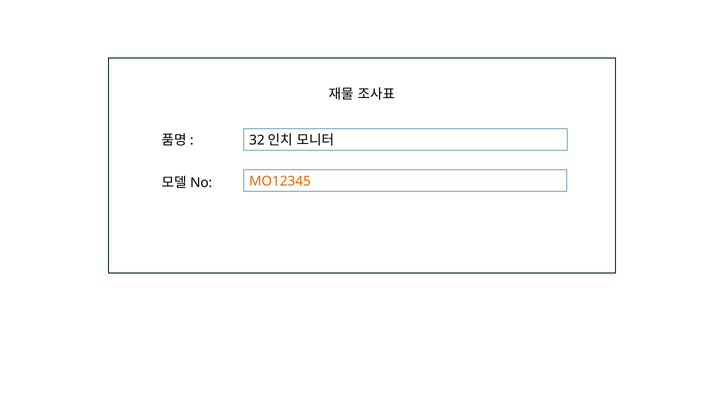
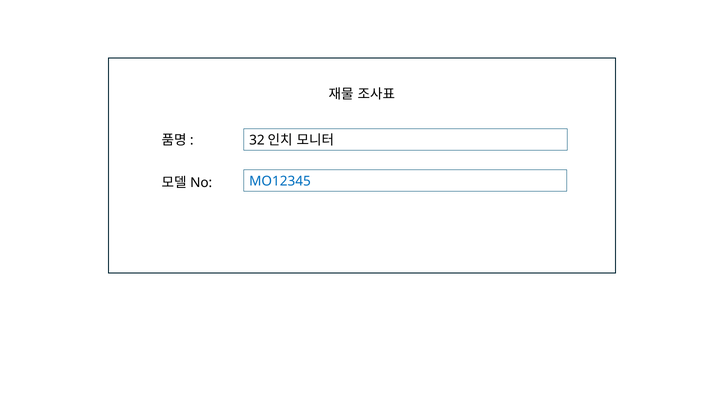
MO12345 colour: orange -> blue
